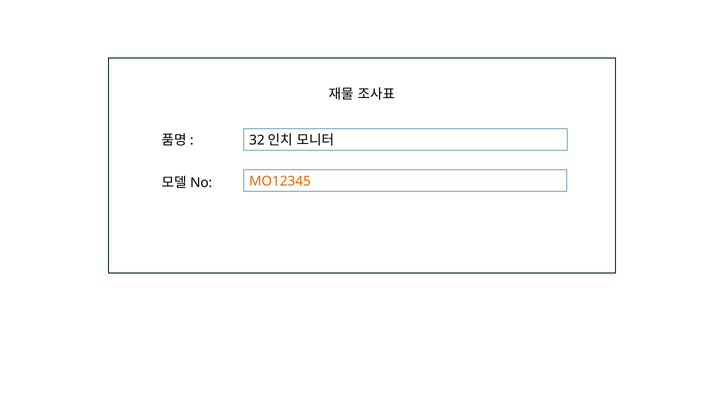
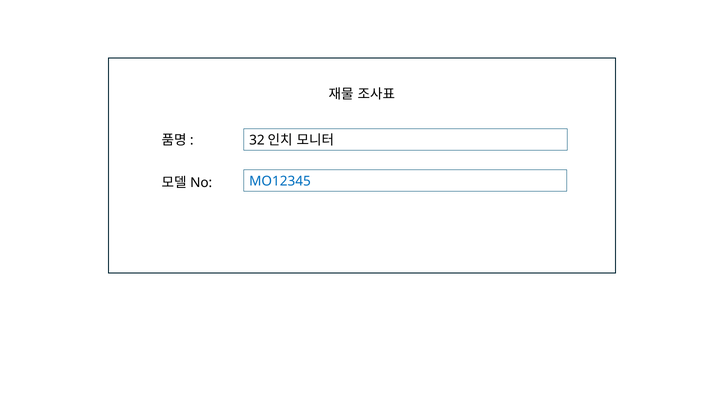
MO12345 colour: orange -> blue
